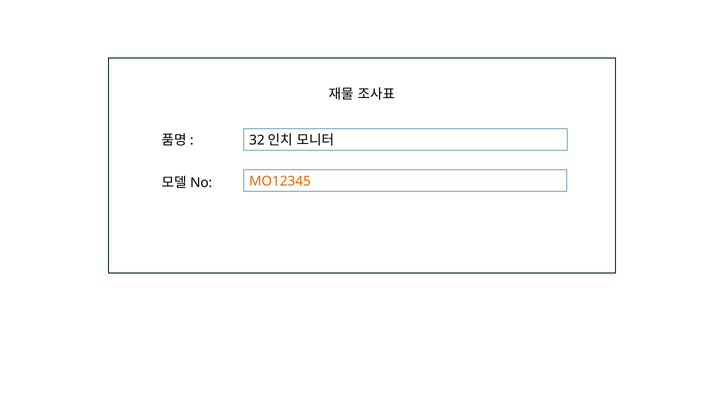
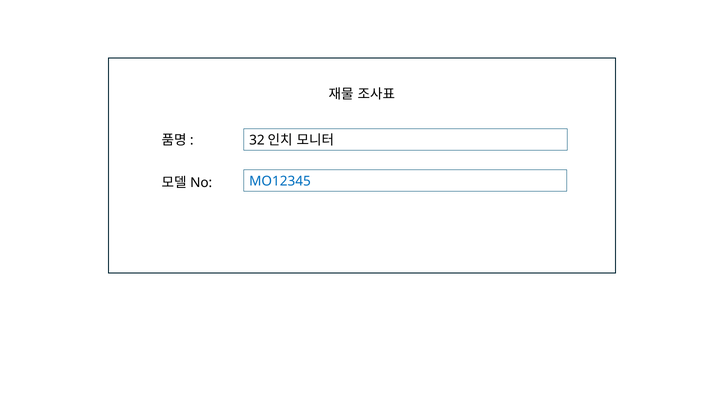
MO12345 colour: orange -> blue
